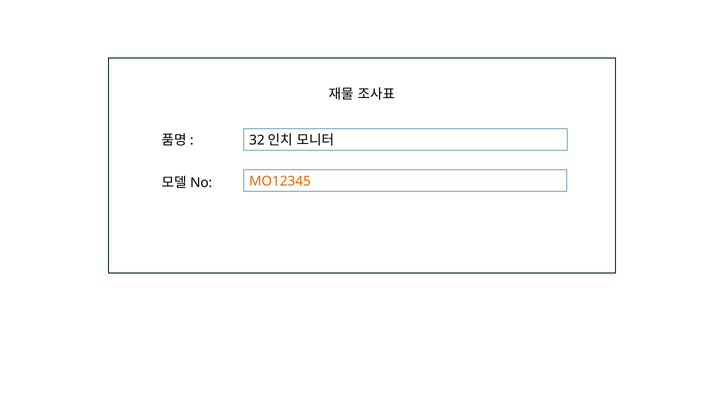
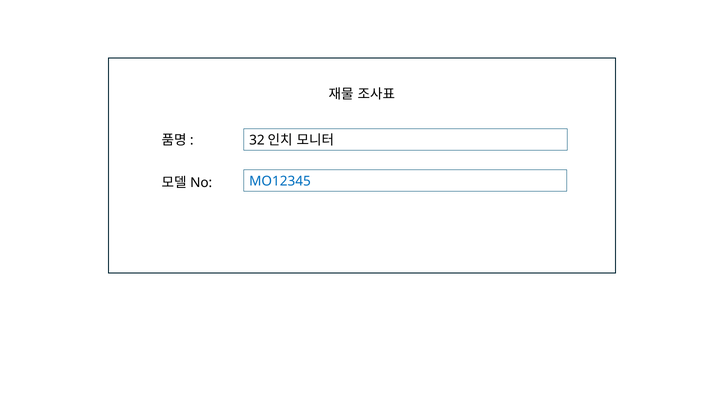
MO12345 colour: orange -> blue
